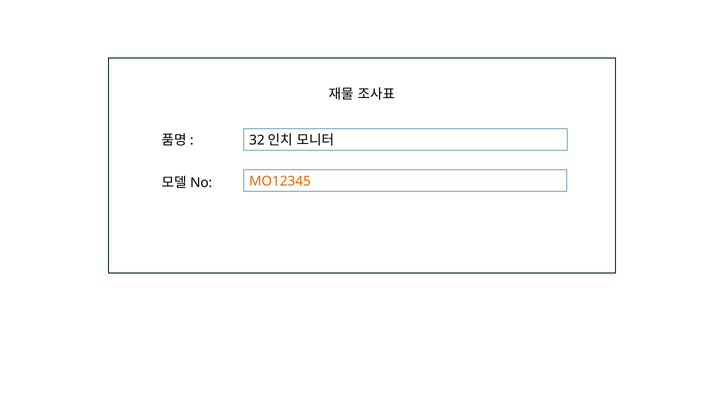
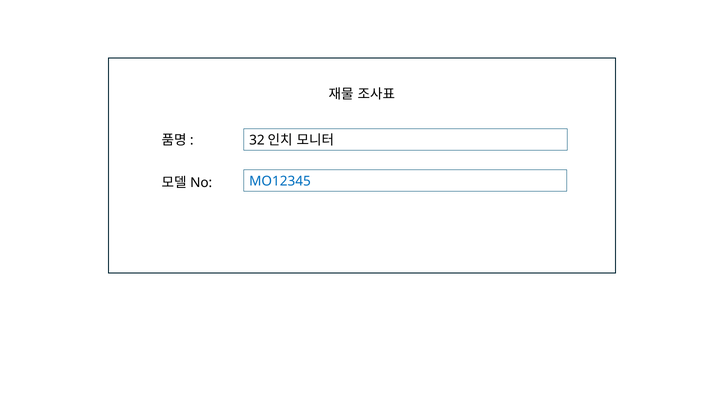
MO12345 colour: orange -> blue
